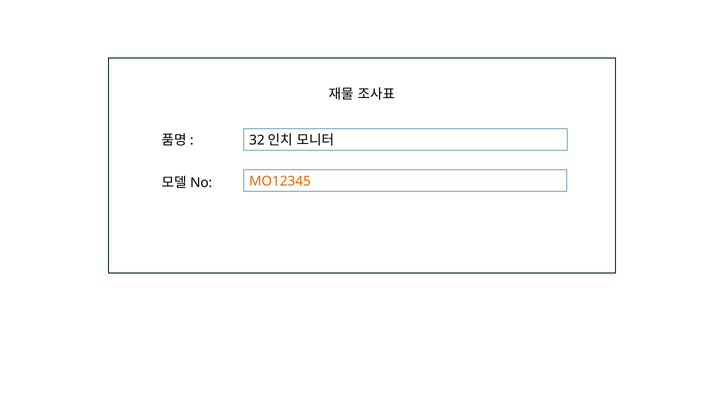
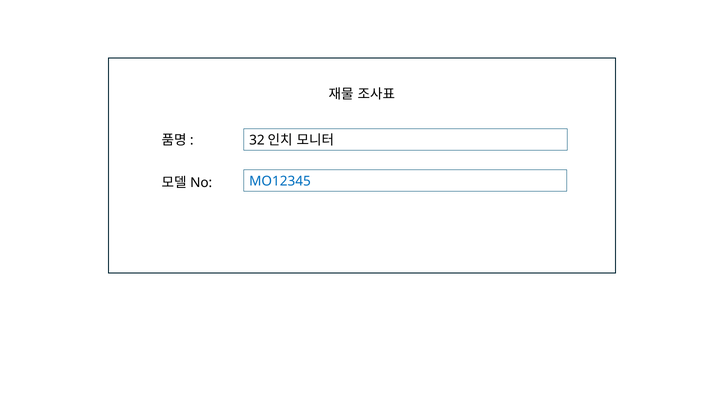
MO12345 colour: orange -> blue
